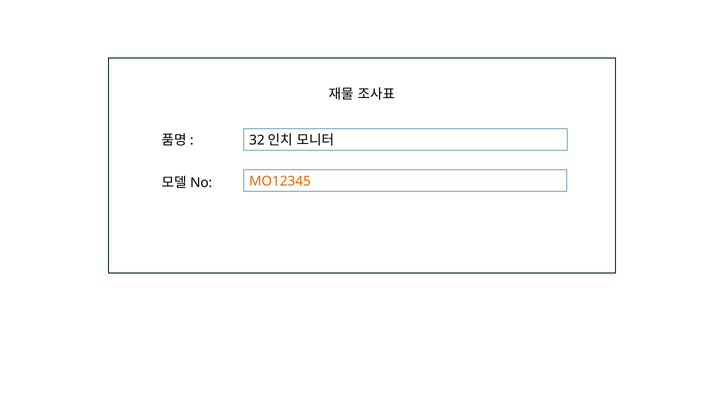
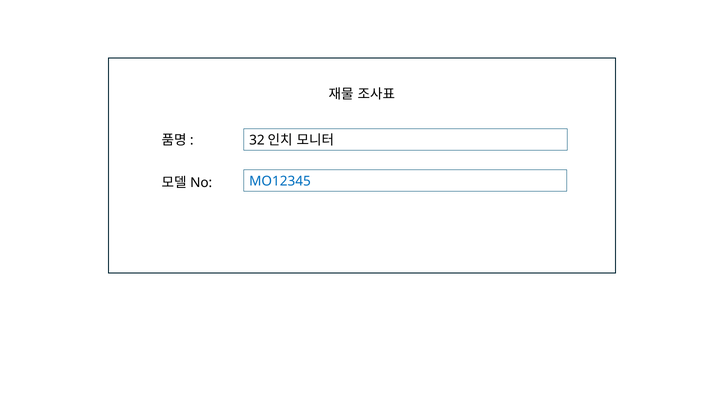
MO12345 colour: orange -> blue
